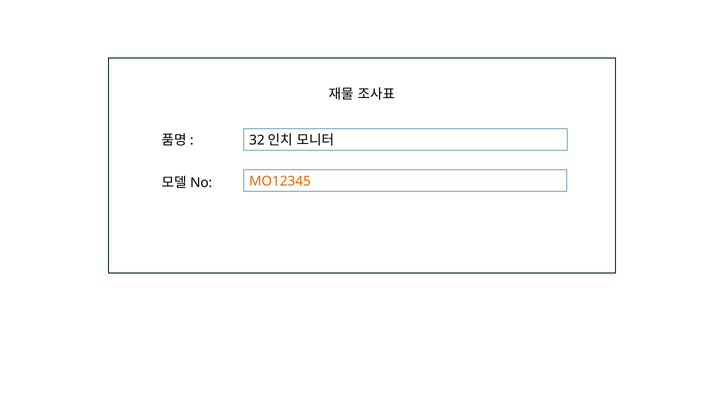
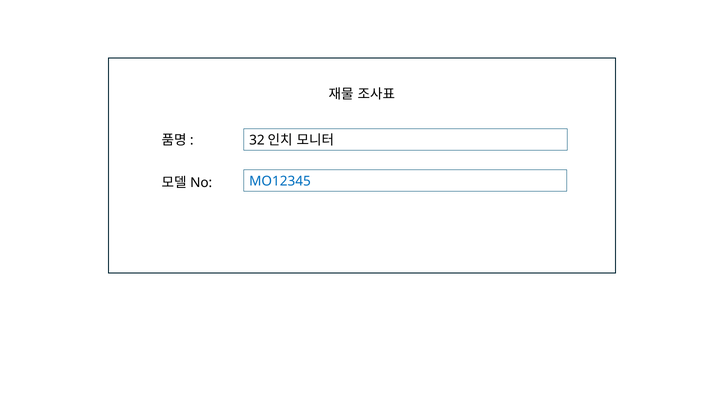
MO12345 colour: orange -> blue
